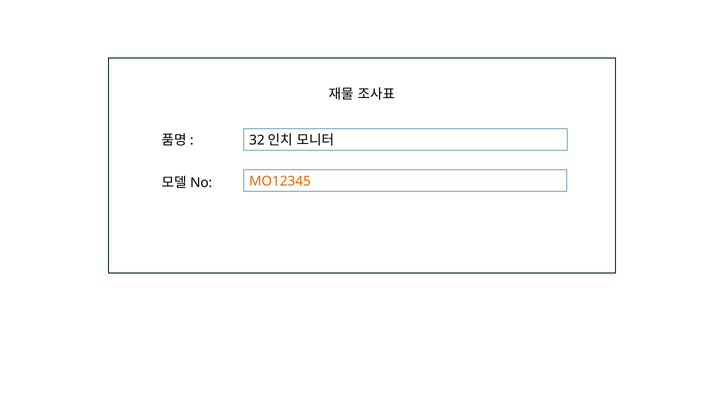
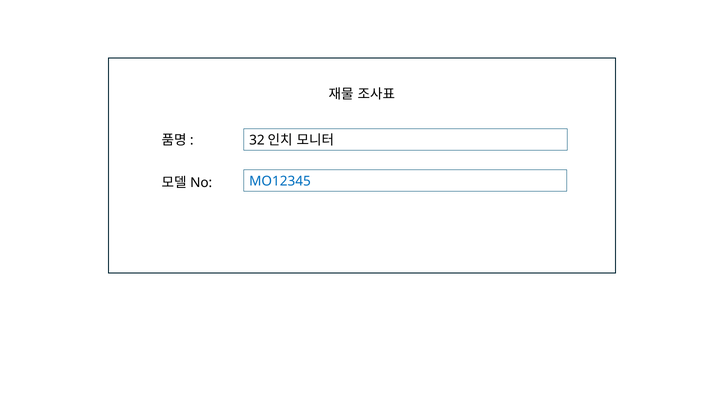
MO12345 colour: orange -> blue
